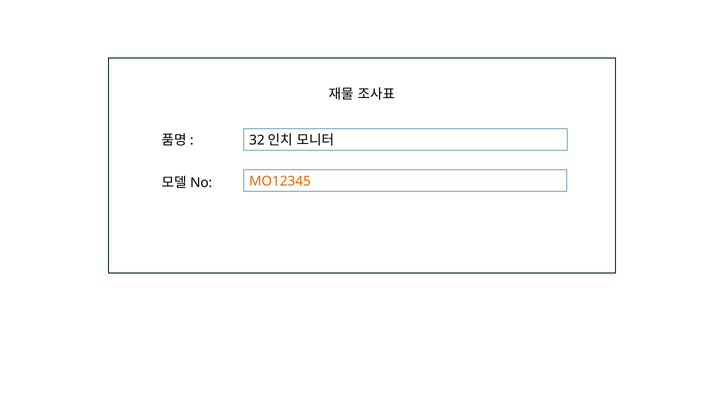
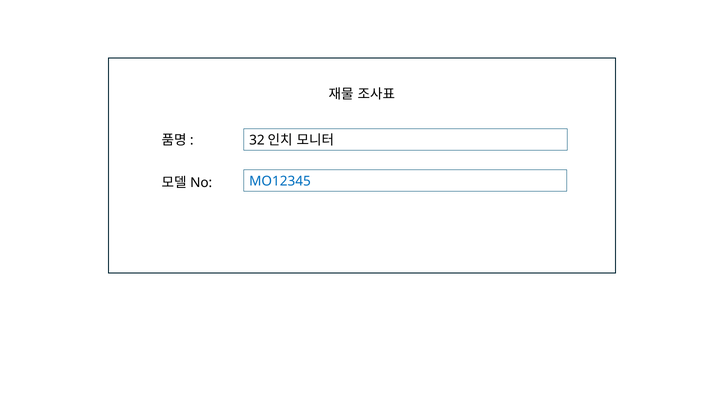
MO12345 colour: orange -> blue
